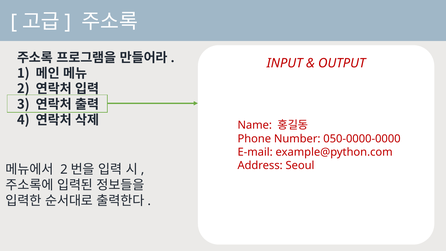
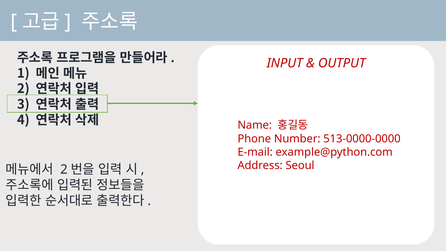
050-0000-0000: 050-0000-0000 -> 513-0000-0000
